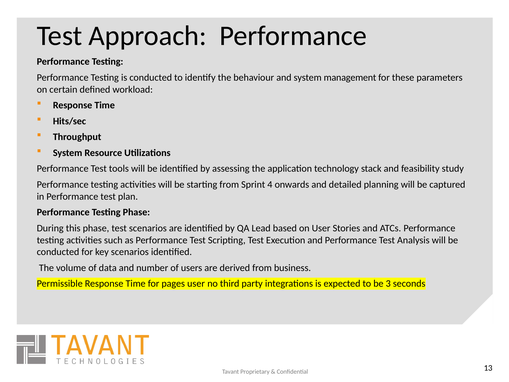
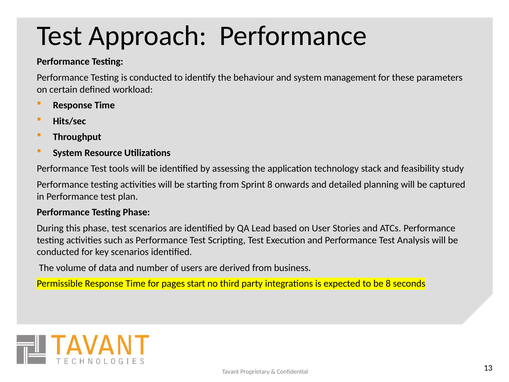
Sprint 4: 4 -> 8
pages user: user -> start
be 3: 3 -> 8
